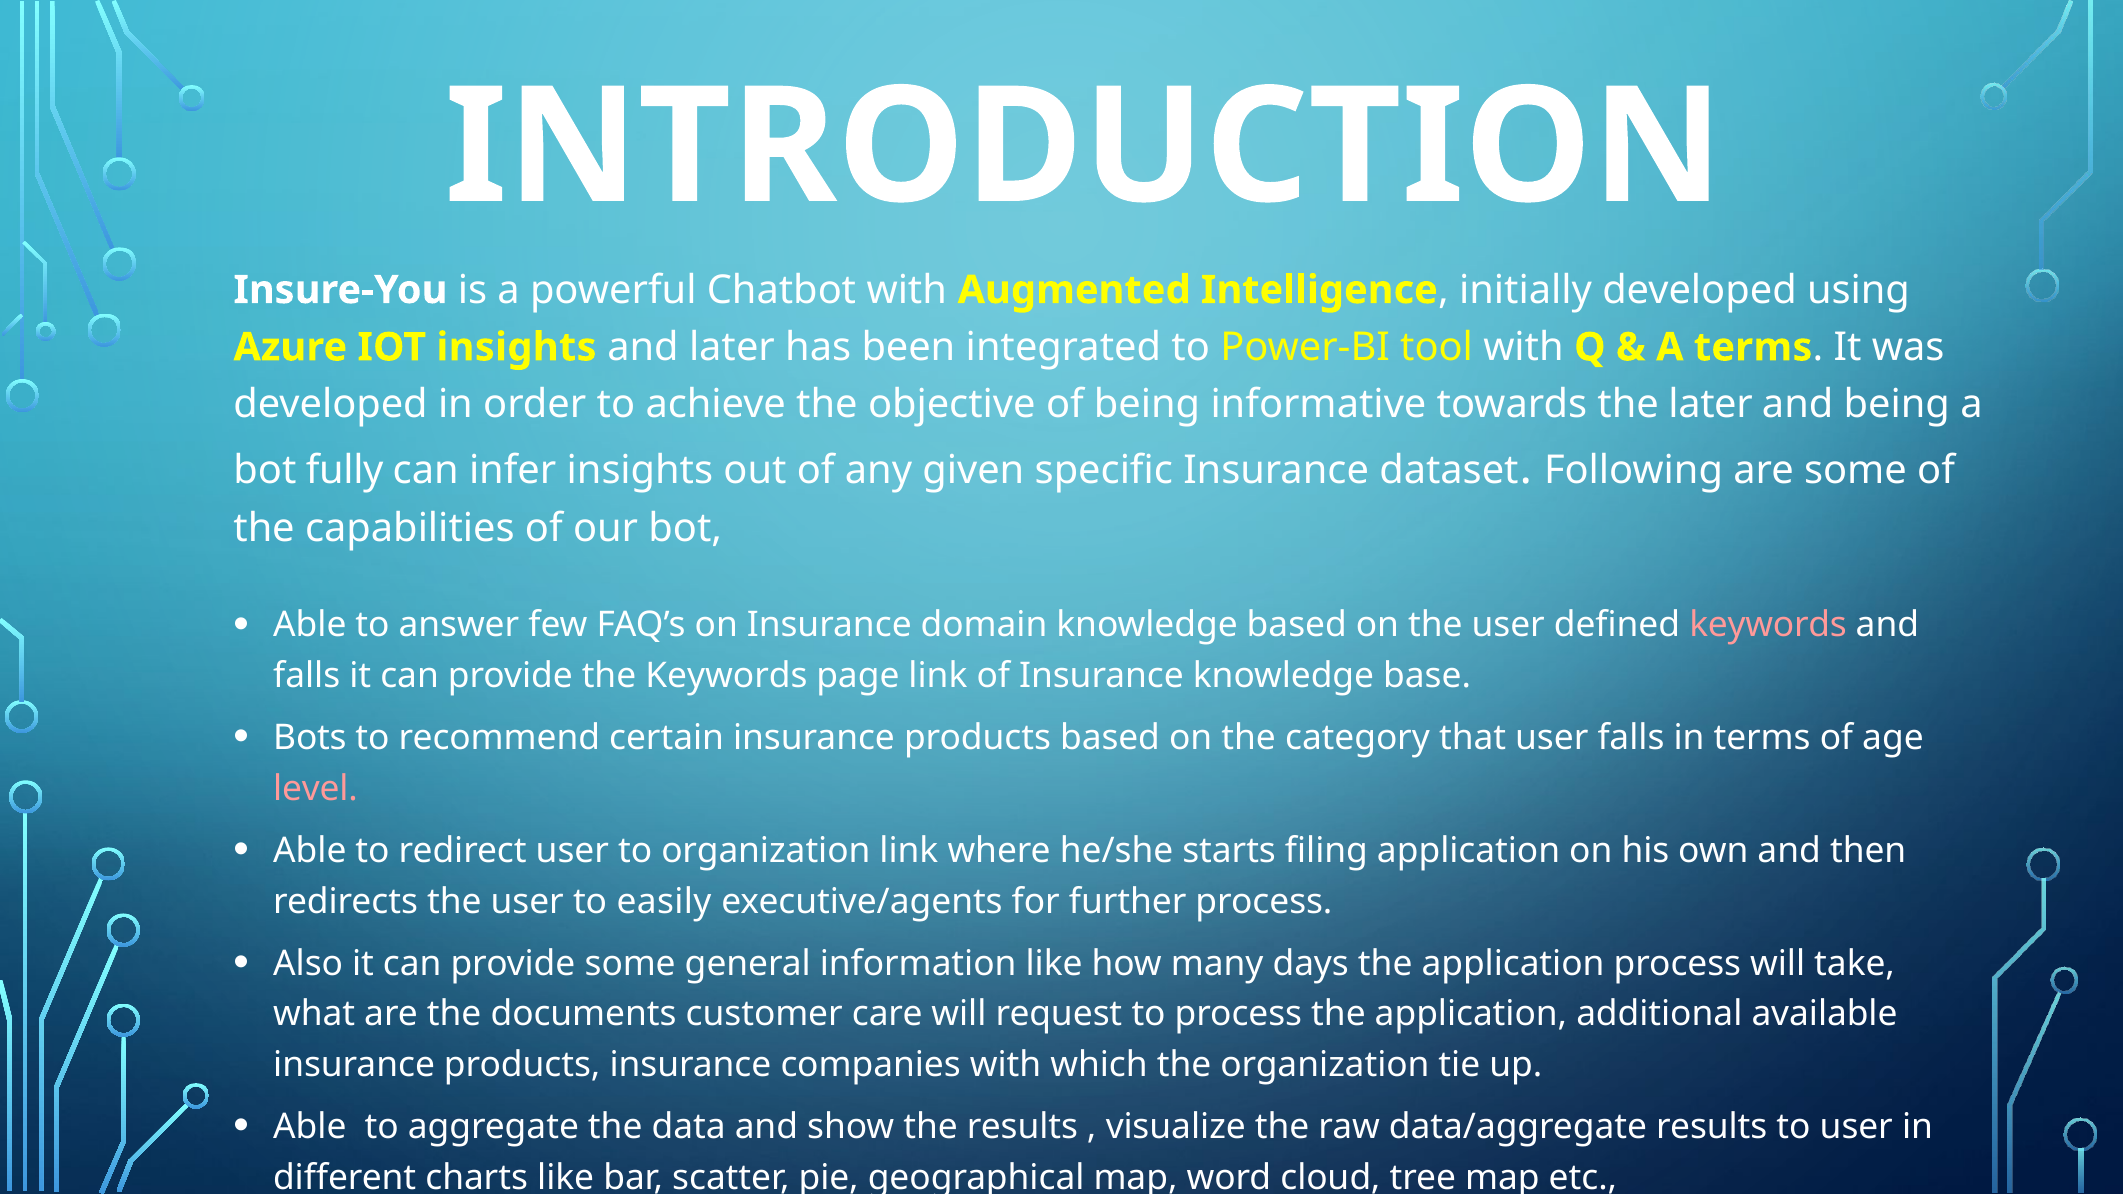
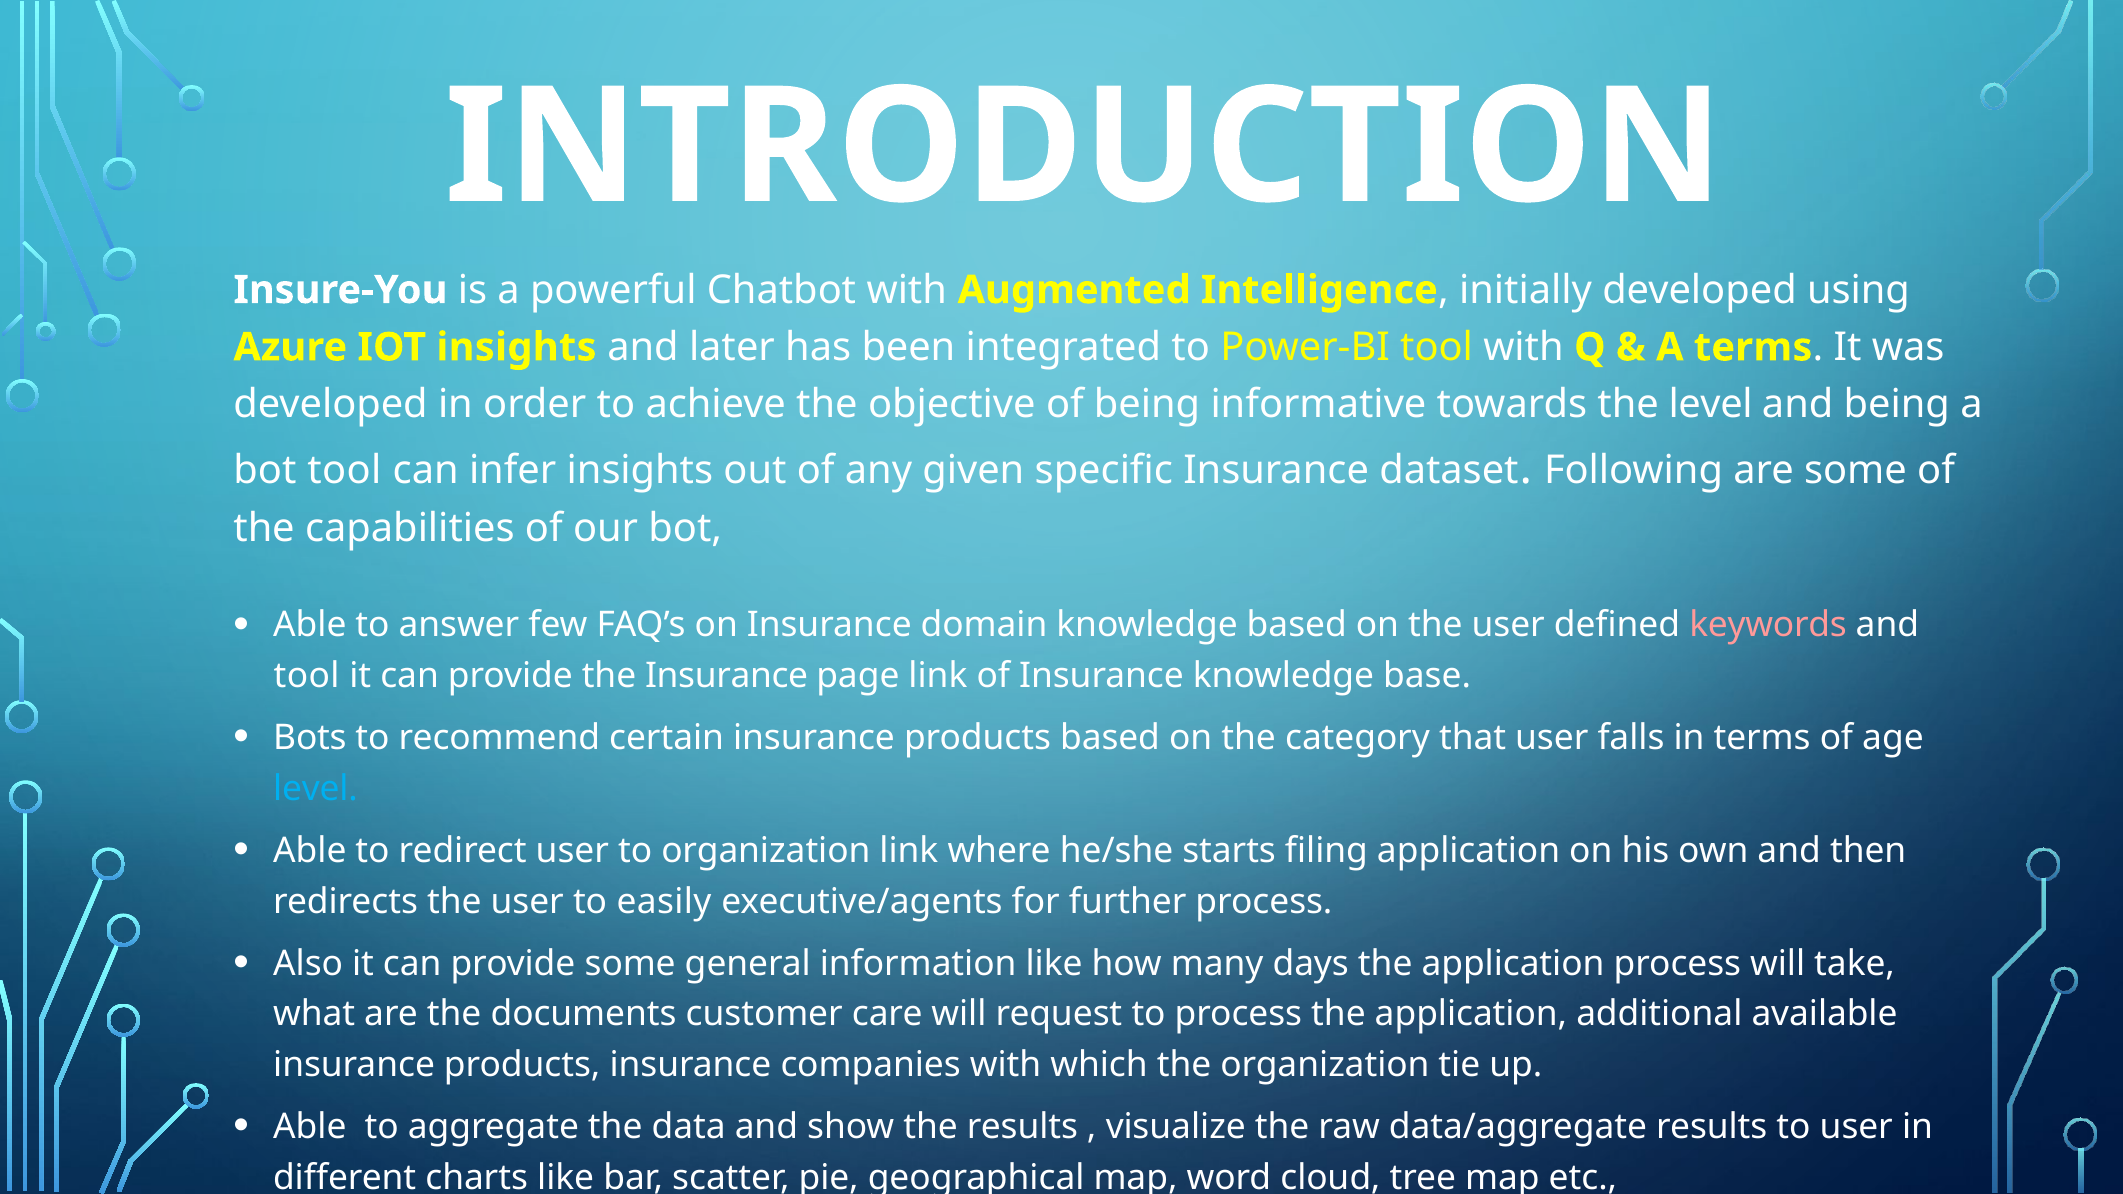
the later: later -> level
bot fully: fully -> tool
falls at (307, 676): falls -> tool
the Keywords: Keywords -> Insurance
level at (316, 789) colour: pink -> light blue
